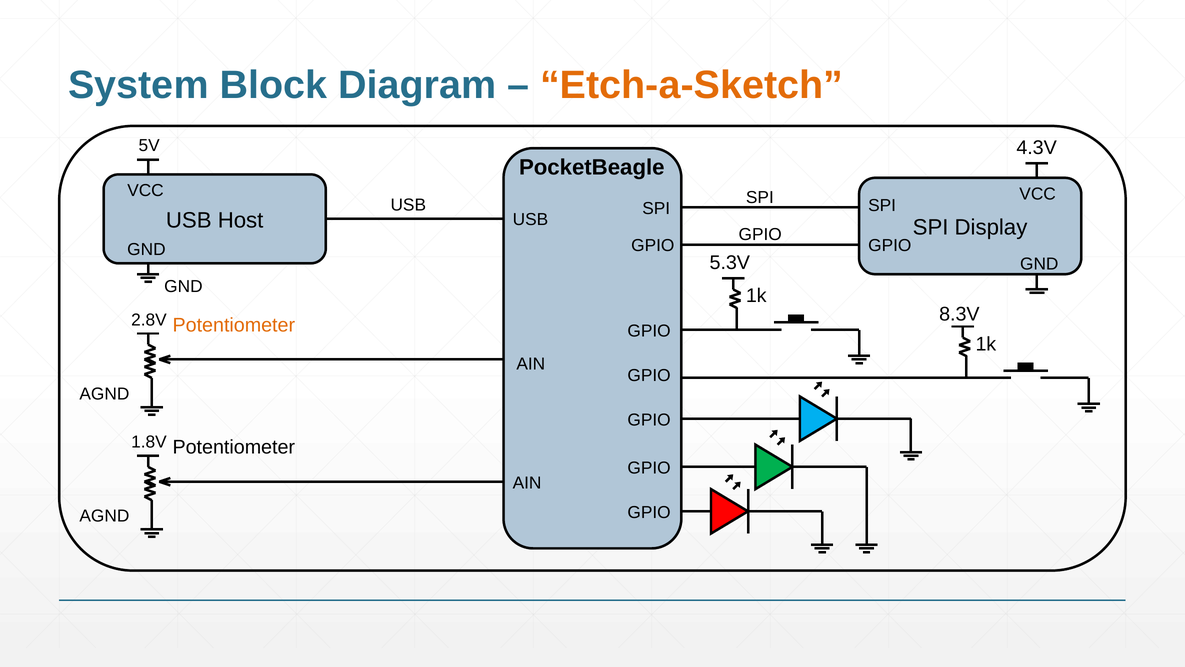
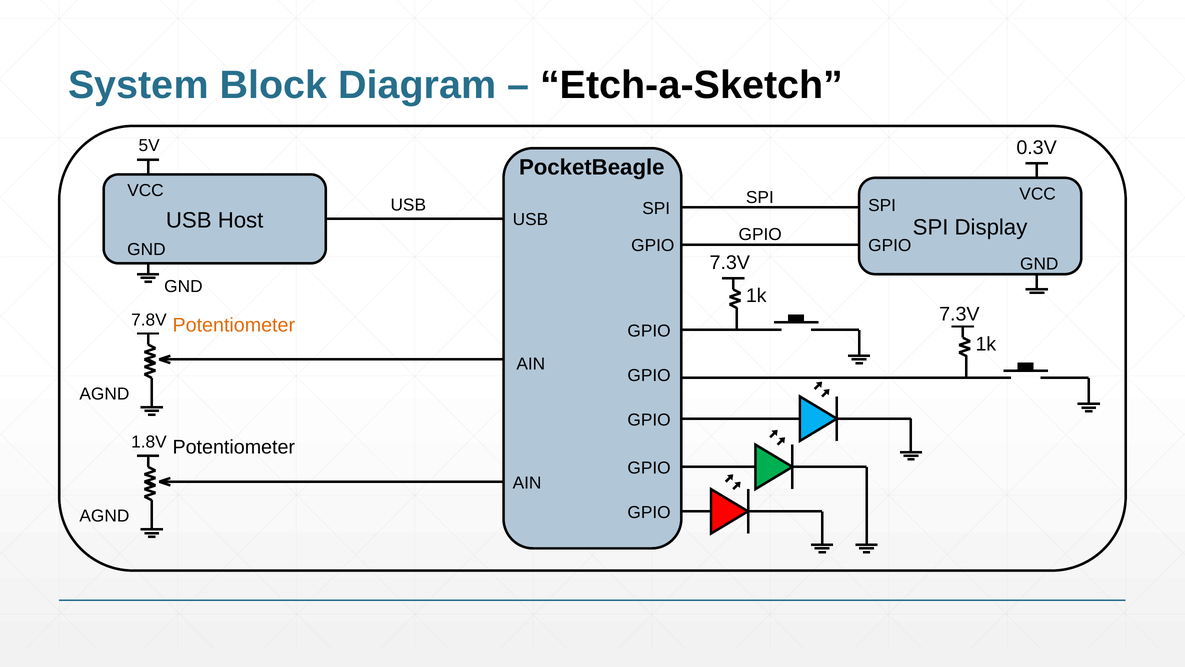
Etch-a-Sketch colour: orange -> black
4.3V: 4.3V -> 0.3V
5.3V at (730, 262): 5.3V -> 7.3V
8.3V at (959, 314): 8.3V -> 7.3V
2.8V: 2.8V -> 7.8V
